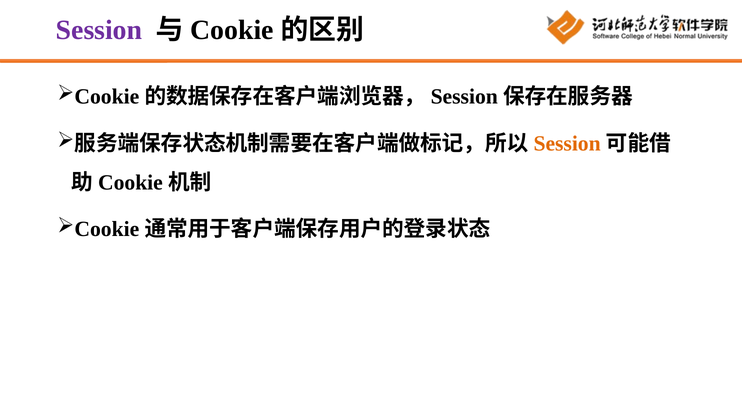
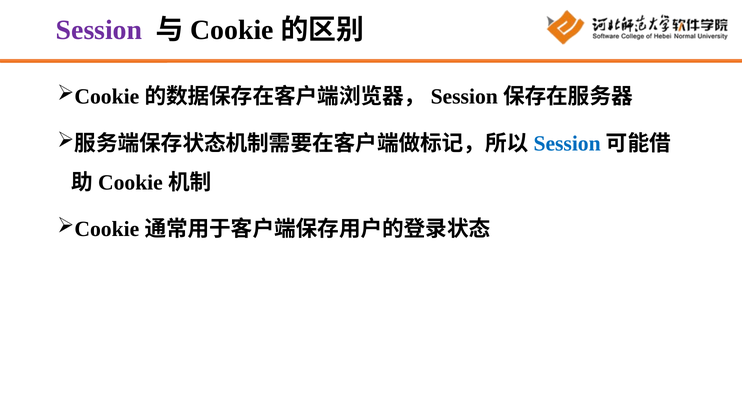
Session at (567, 143) colour: orange -> blue
